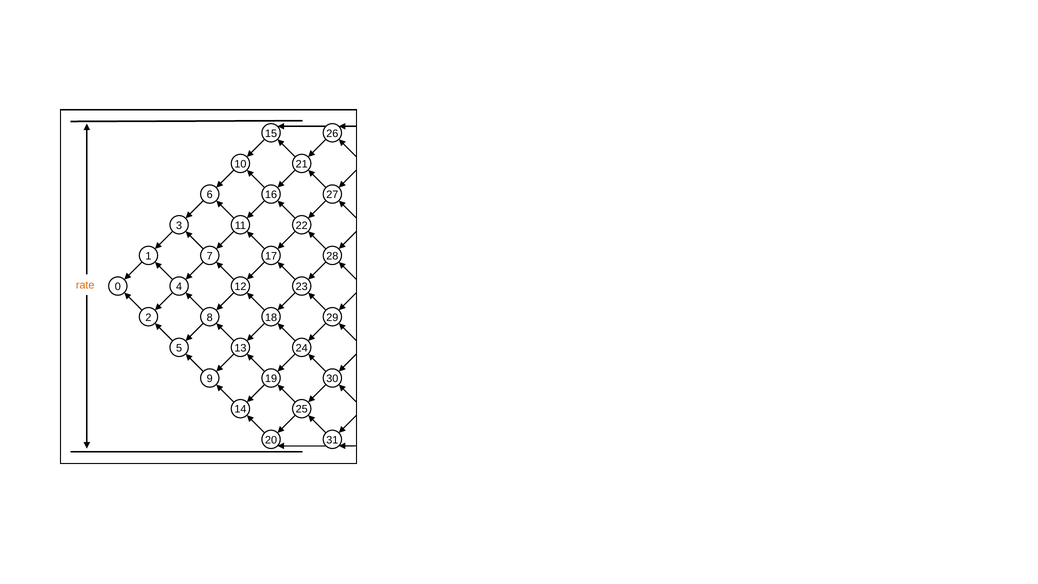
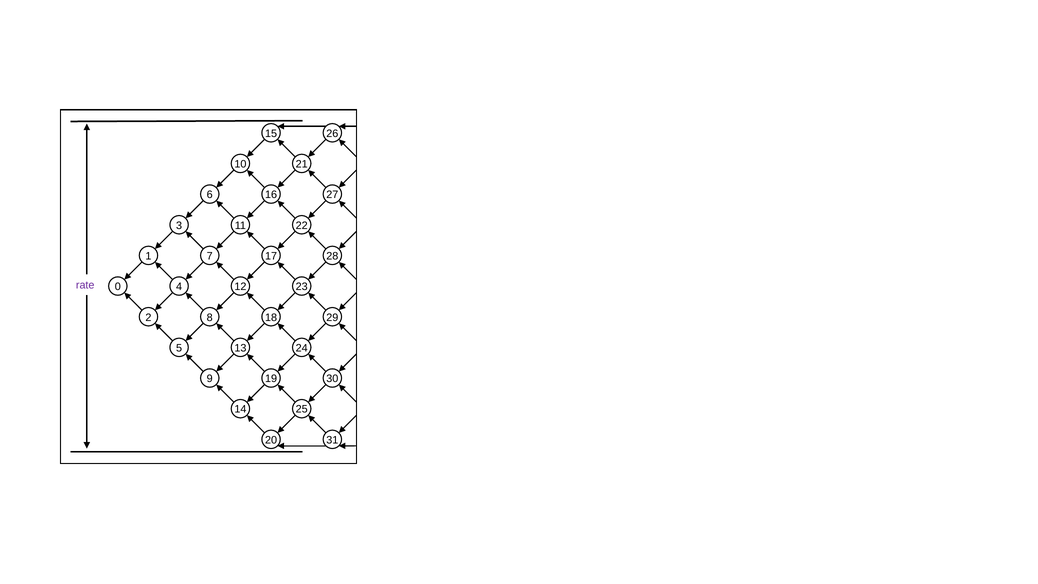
rate colour: orange -> purple
